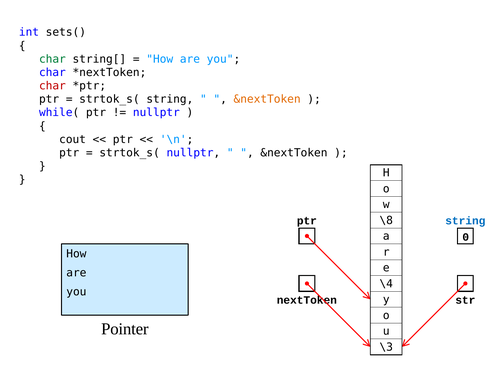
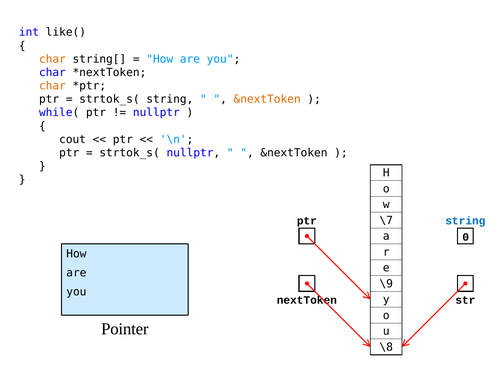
sets(: sets( -> like(
char at (52, 59) colour: green -> orange
char at (52, 86) colour: red -> orange
\8: \8 -> \7
\4: \4 -> \9
\3: \3 -> \8
